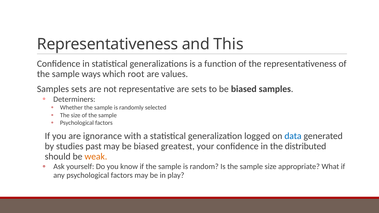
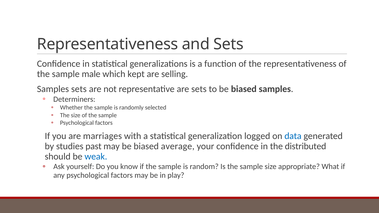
and This: This -> Sets
ways: ways -> male
root: root -> kept
values: values -> selling
ignorance: ignorance -> marriages
greatest: greatest -> average
weak colour: orange -> blue
